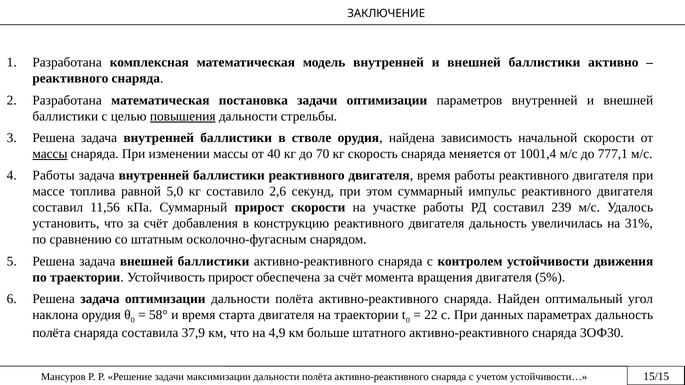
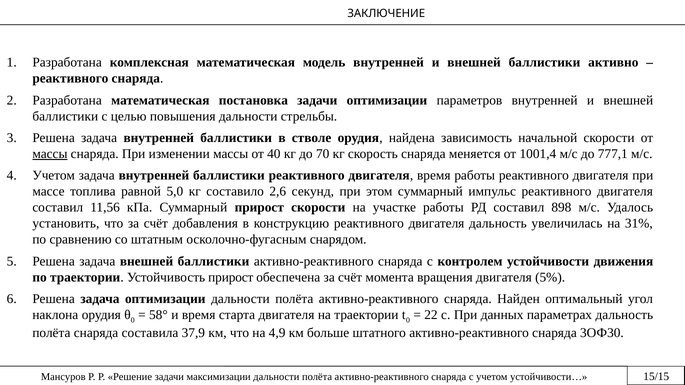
повышения underline: present -> none
Работы at (54, 176): Работы -> Учетом
239: 239 -> 898
